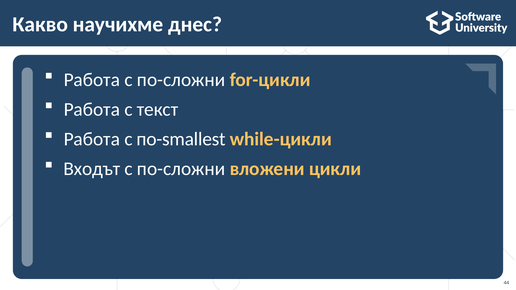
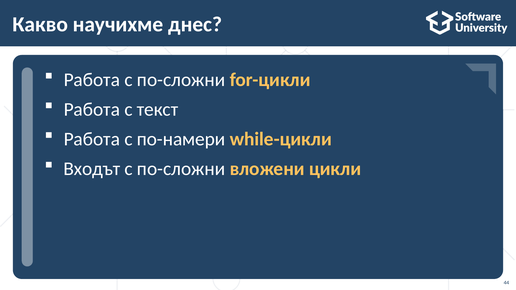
по-smallest: по-smallest -> по-намери
